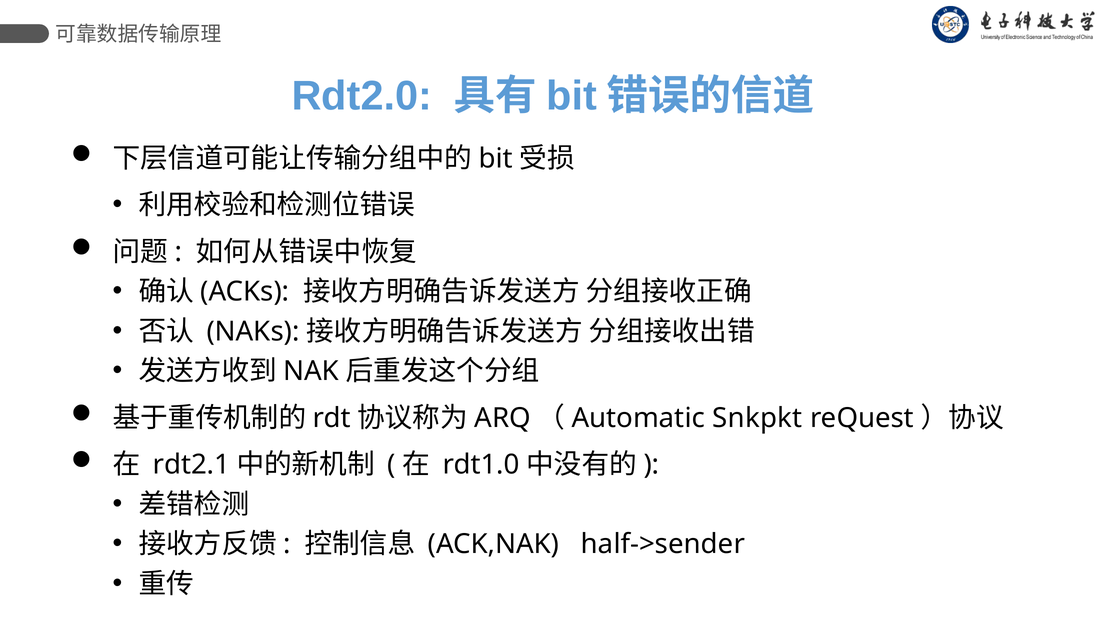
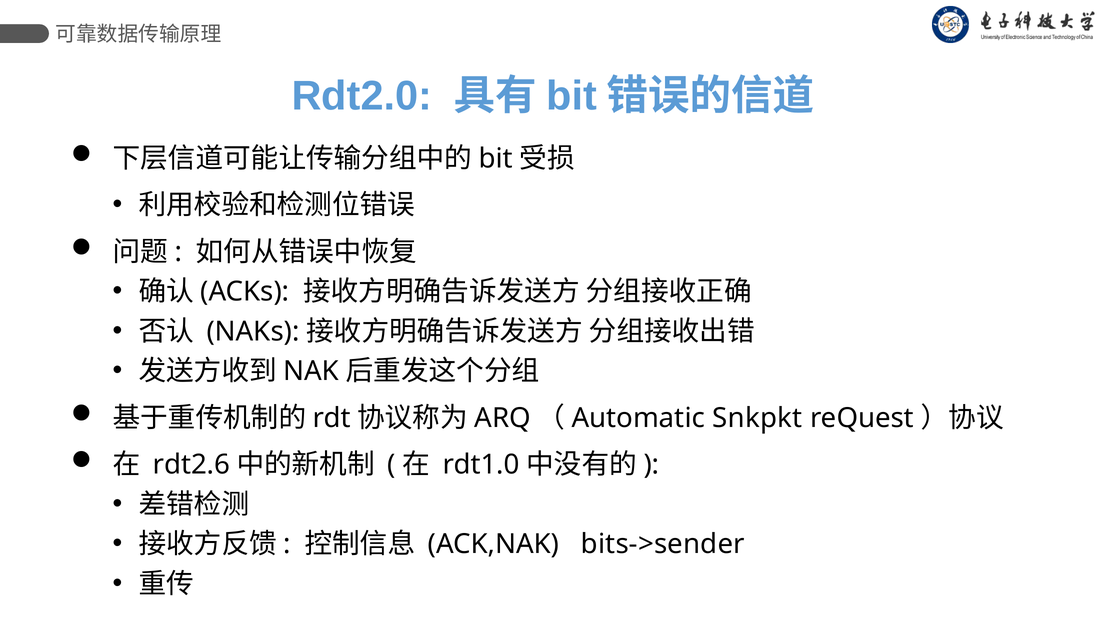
rdt2.1: rdt2.1 -> rdt2.6
half->sender: half->sender -> bits->sender
